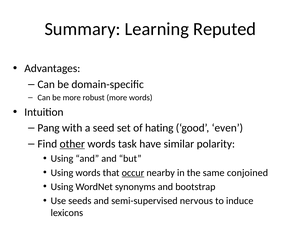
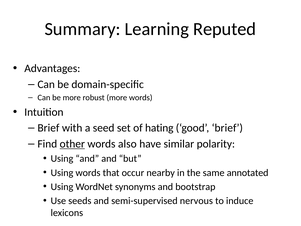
Pang at (49, 128): Pang -> Brief
good even: even -> brief
task: task -> also
occur underline: present -> none
conjoined: conjoined -> annotated
